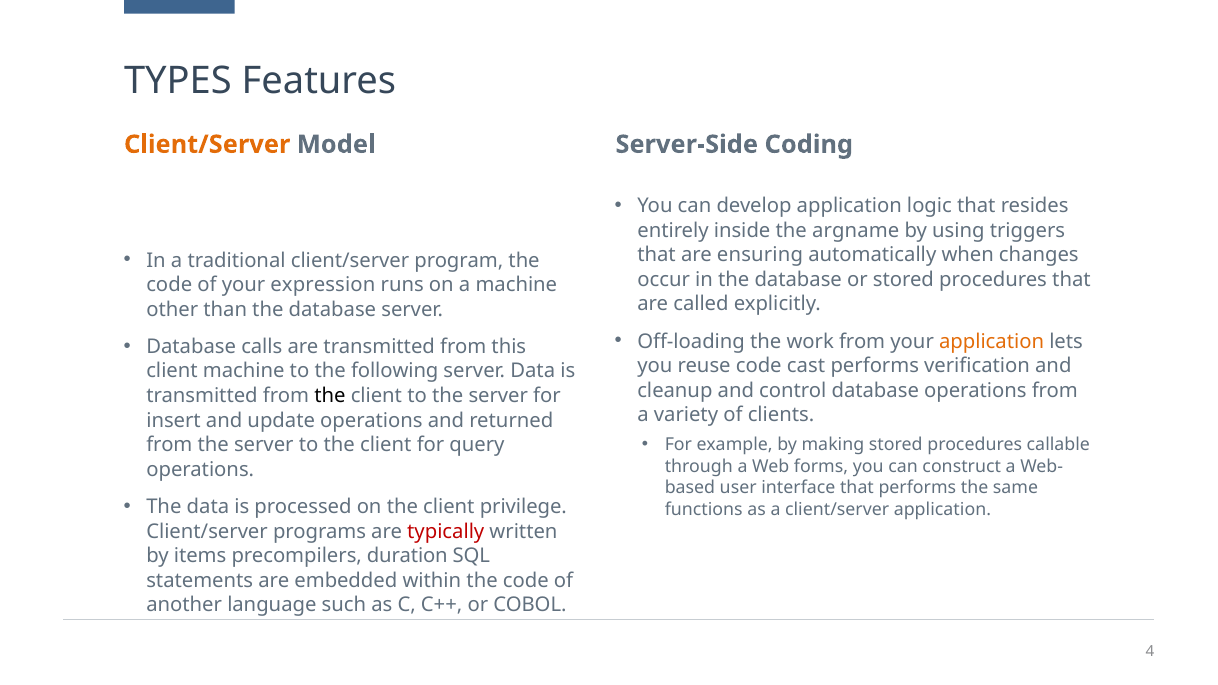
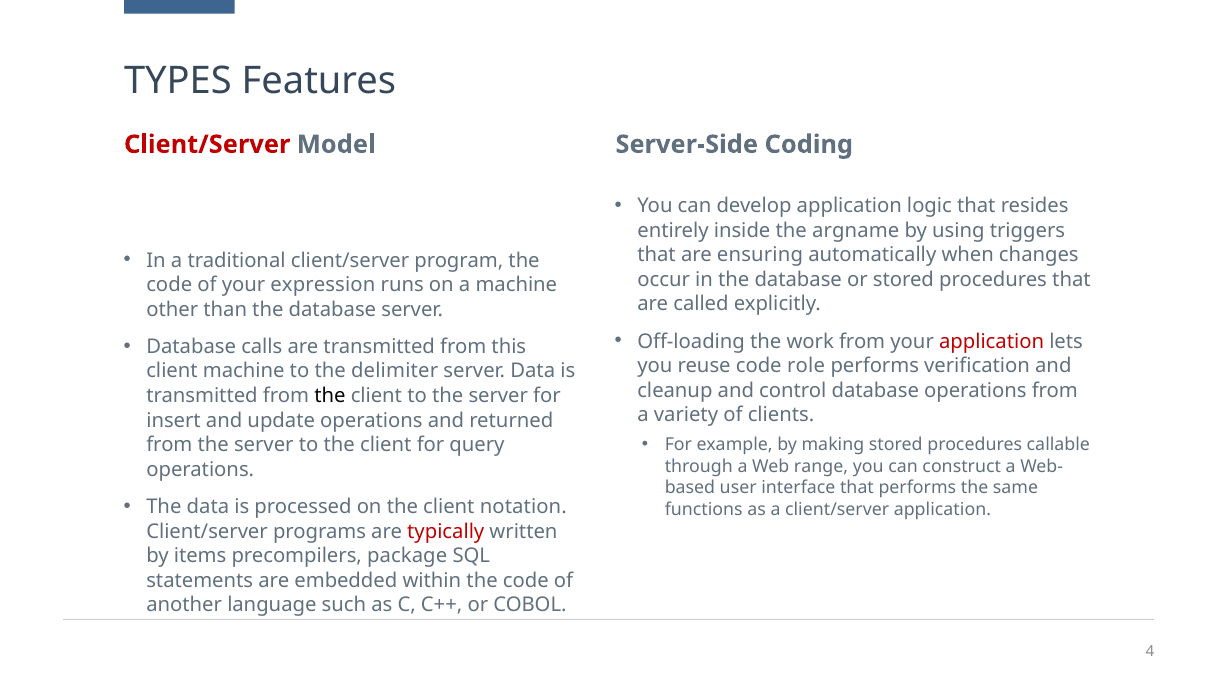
Client/Server at (207, 144) colour: orange -> red
application at (992, 342) colour: orange -> red
cast: cast -> role
following: following -> delimiter
forms: forms -> range
privilege: privilege -> notation
duration: duration -> package
